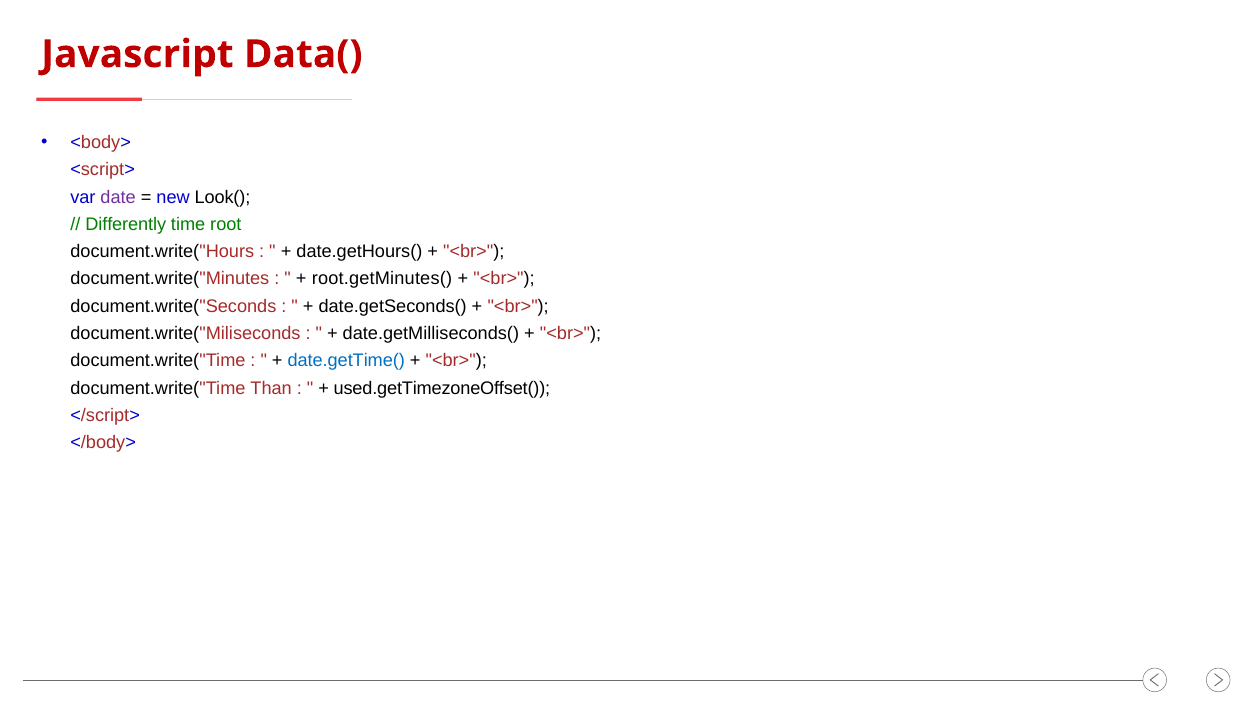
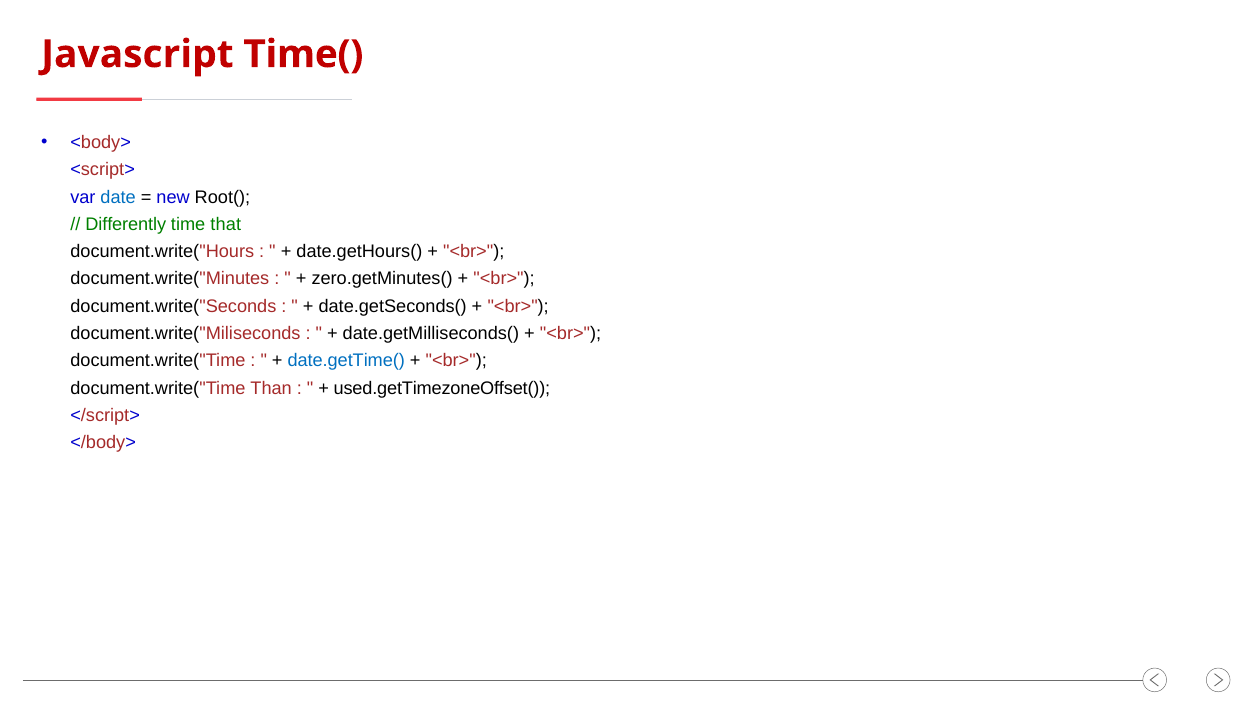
Data(: Data( -> Time(
date colour: purple -> blue
Look(: Look( -> Root(
root: root -> that
root.getMinutes(: root.getMinutes( -> zero.getMinutes(
